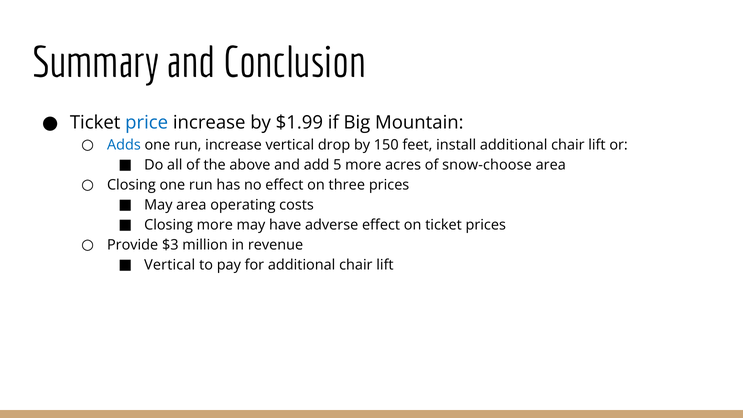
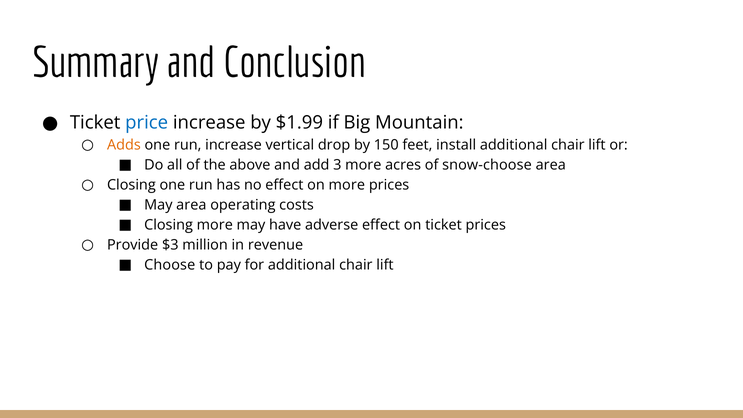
Adds colour: blue -> orange
5: 5 -> 3
on three: three -> more
Vertical at (170, 265): Vertical -> Choose
